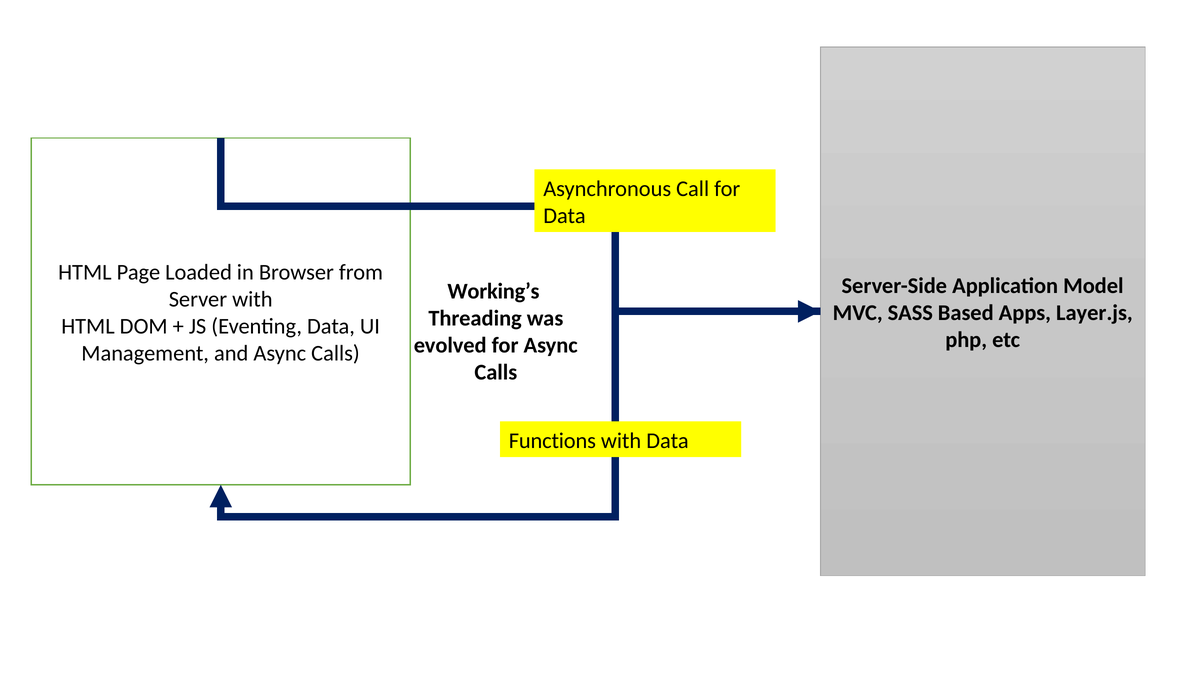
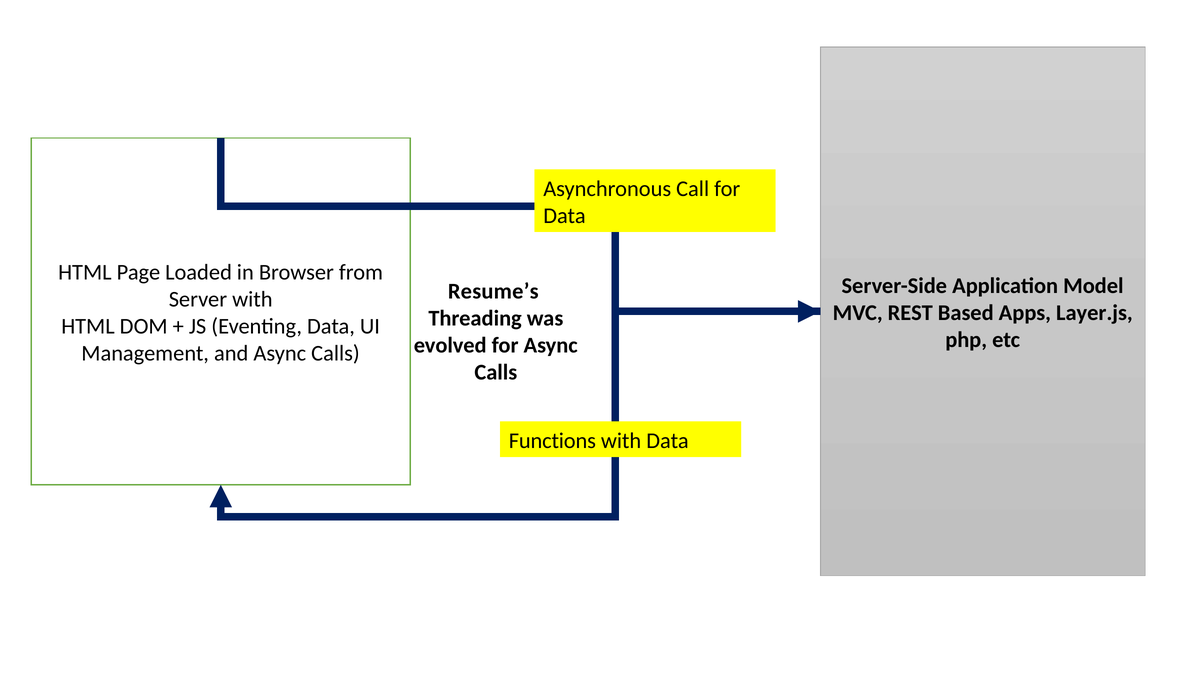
Working’s: Working’s -> Resume’s
SASS: SASS -> REST
